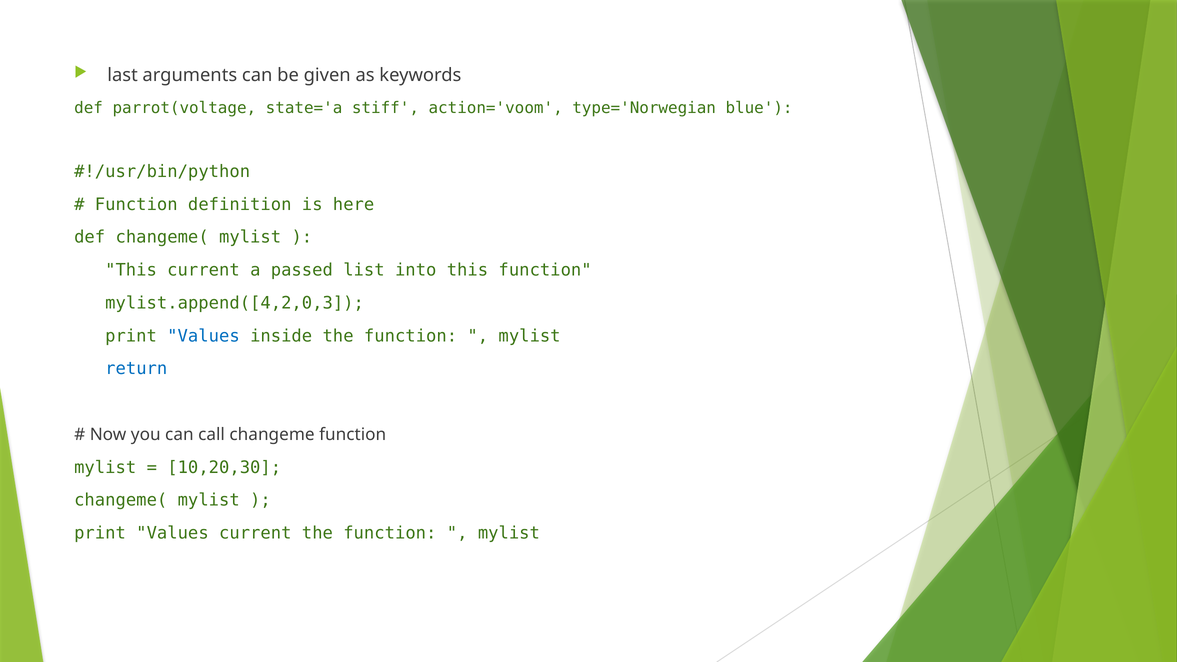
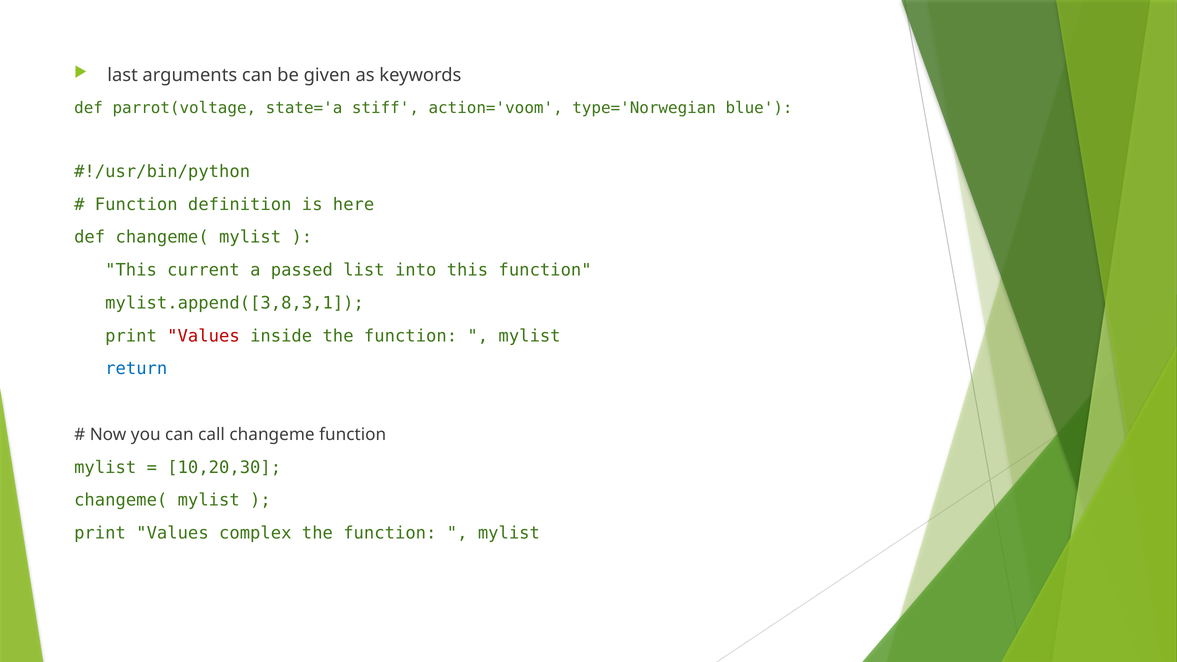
mylist.append([4,2,0,3: mylist.append([4,2,0,3 -> mylist.append([3,8,3,1
Values at (203, 336) colour: blue -> red
Values current: current -> complex
